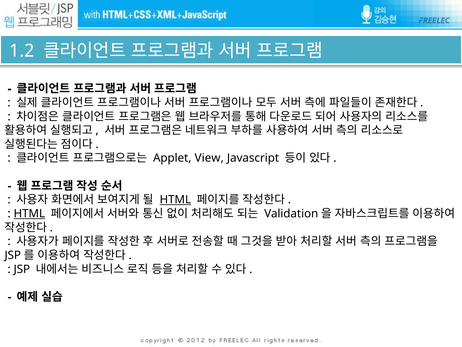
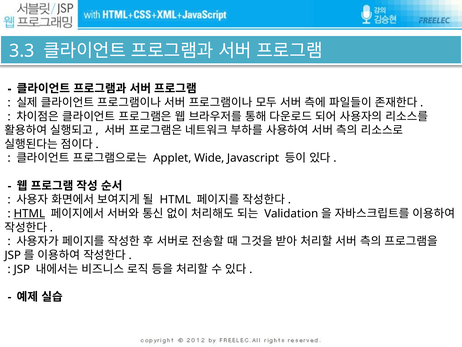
1.2: 1.2 -> 3.3
View: View -> Wide
HTML at (175, 200) underline: present -> none
